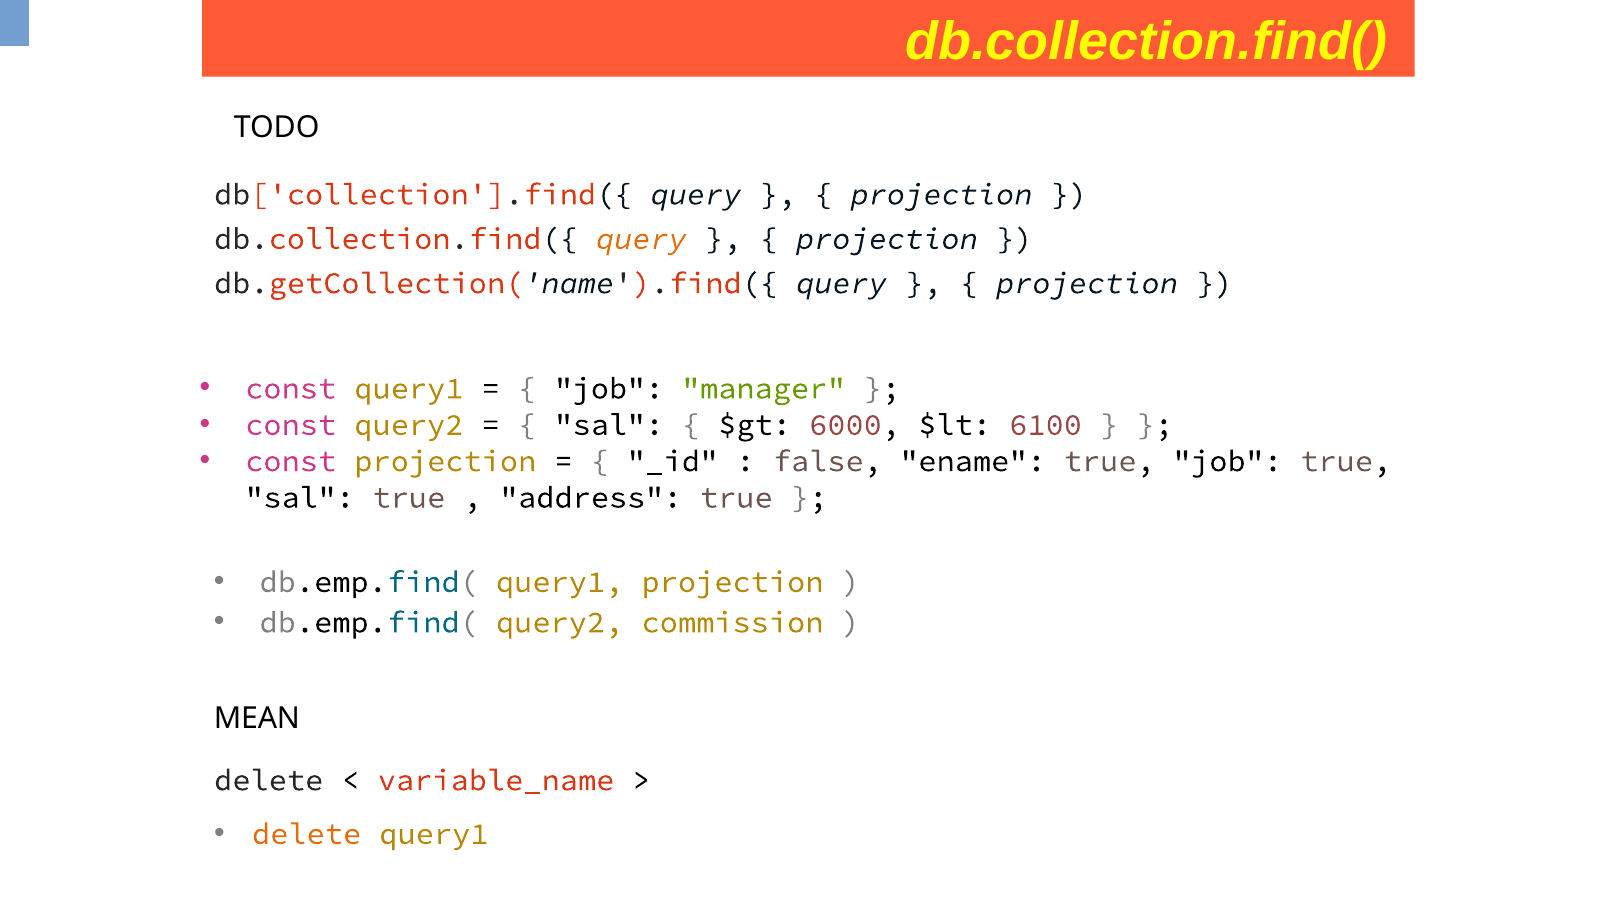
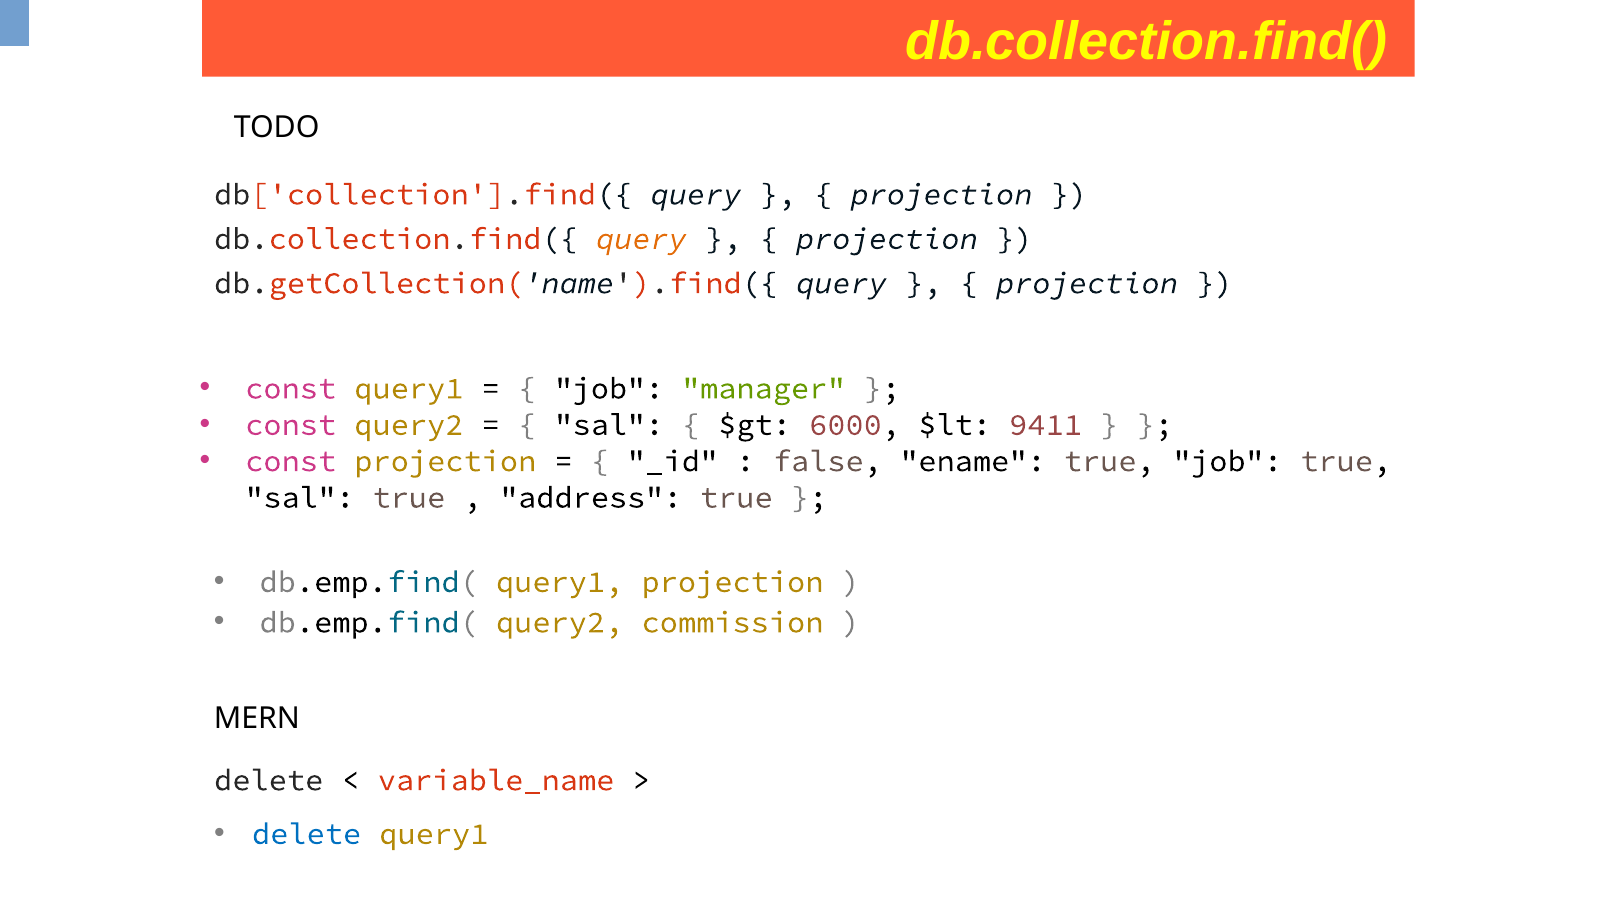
6100: 6100 -> 9411
MEAN: MEAN -> MERN
delete at (307, 834) colour: orange -> blue
